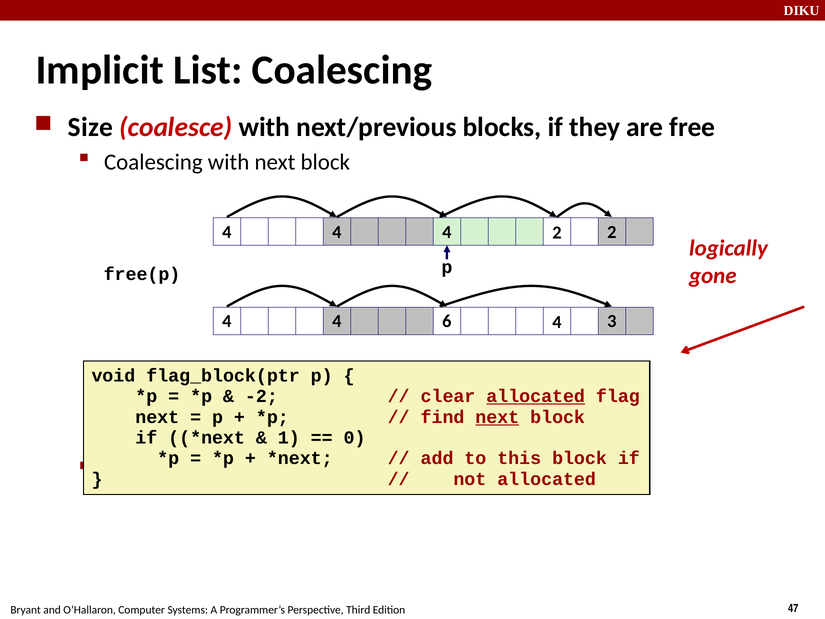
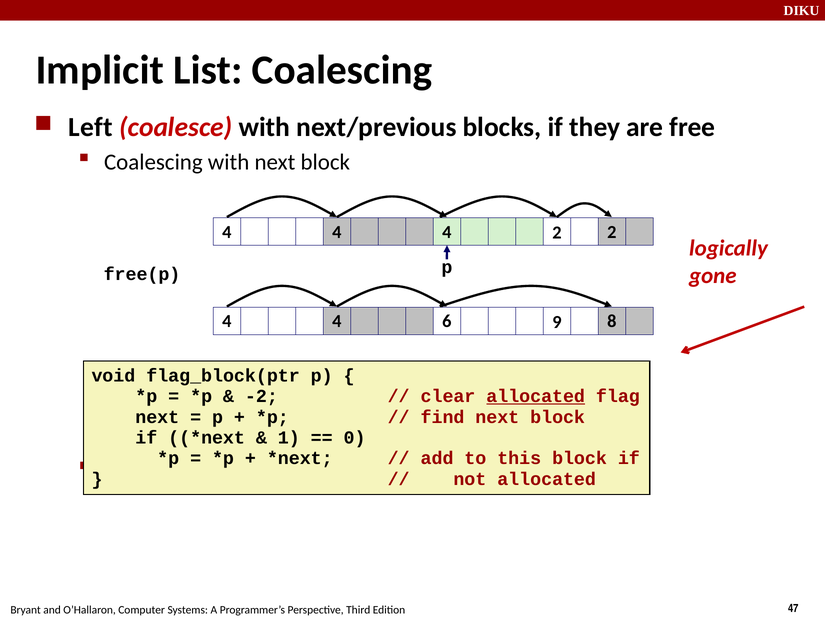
Size: Size -> Left
6 4: 4 -> 9
3: 3 -> 8
next at (497, 417) underline: present -> none
